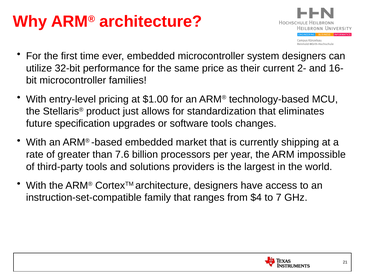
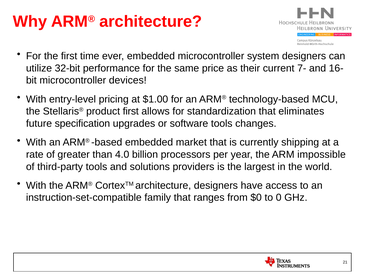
2-: 2- -> 7-
families: families -> devices
product just: just -> first
7.6: 7.6 -> 4.0
$4: $4 -> $0
7: 7 -> 0
